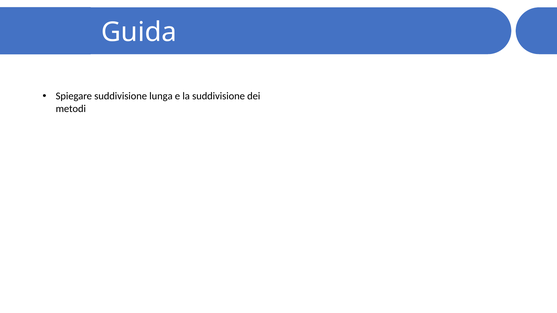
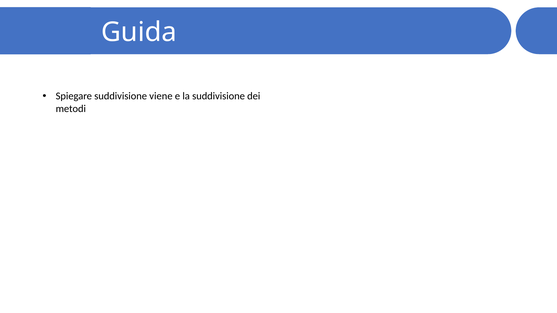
lunga: lunga -> viene
